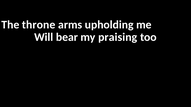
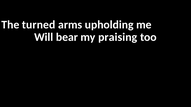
throne: throne -> turned
